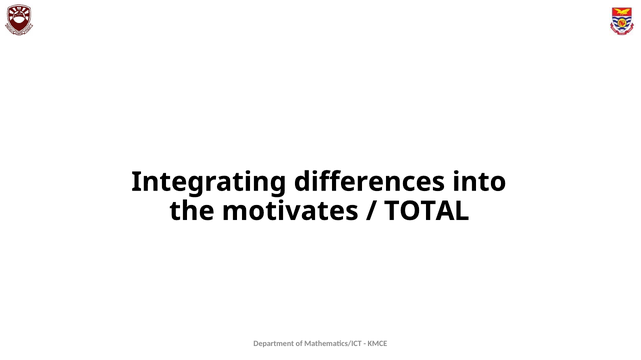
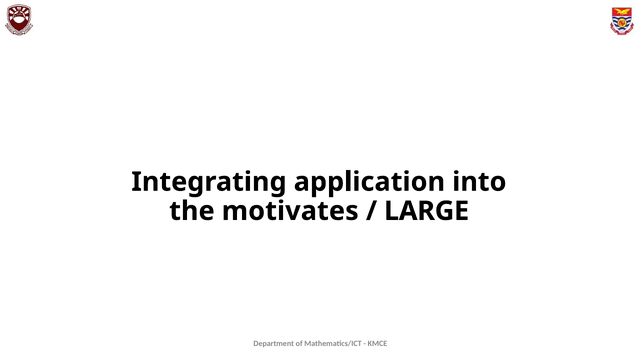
differences: differences -> application
TOTAL: TOTAL -> LARGE
